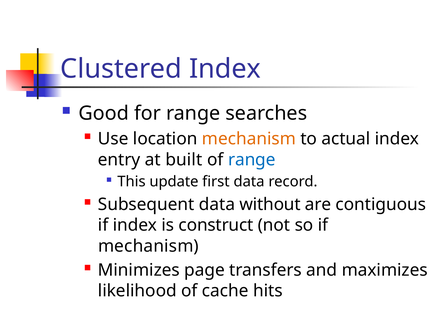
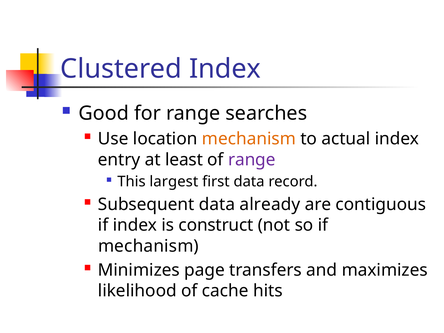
built: built -> least
range at (252, 160) colour: blue -> purple
update: update -> largest
without: without -> already
